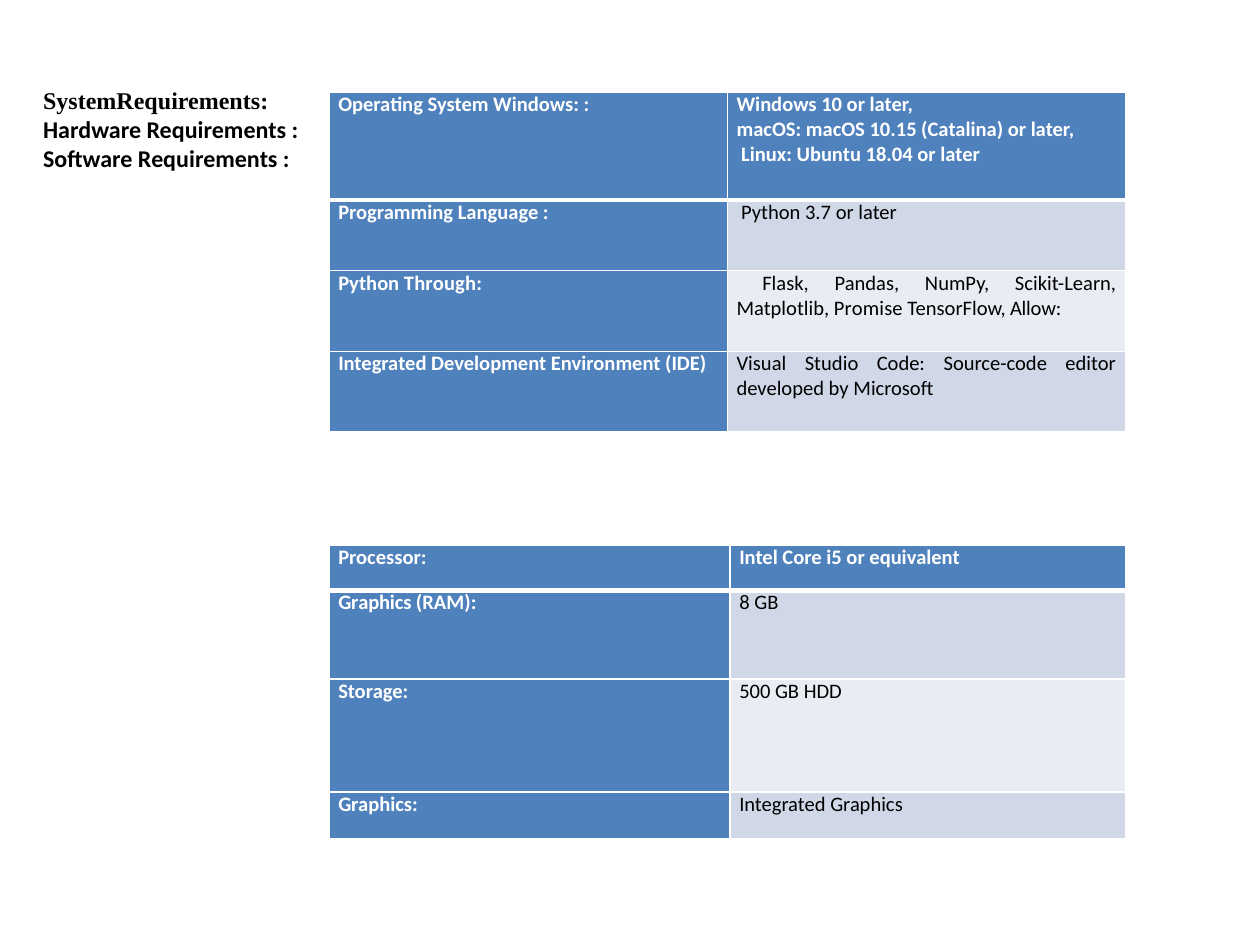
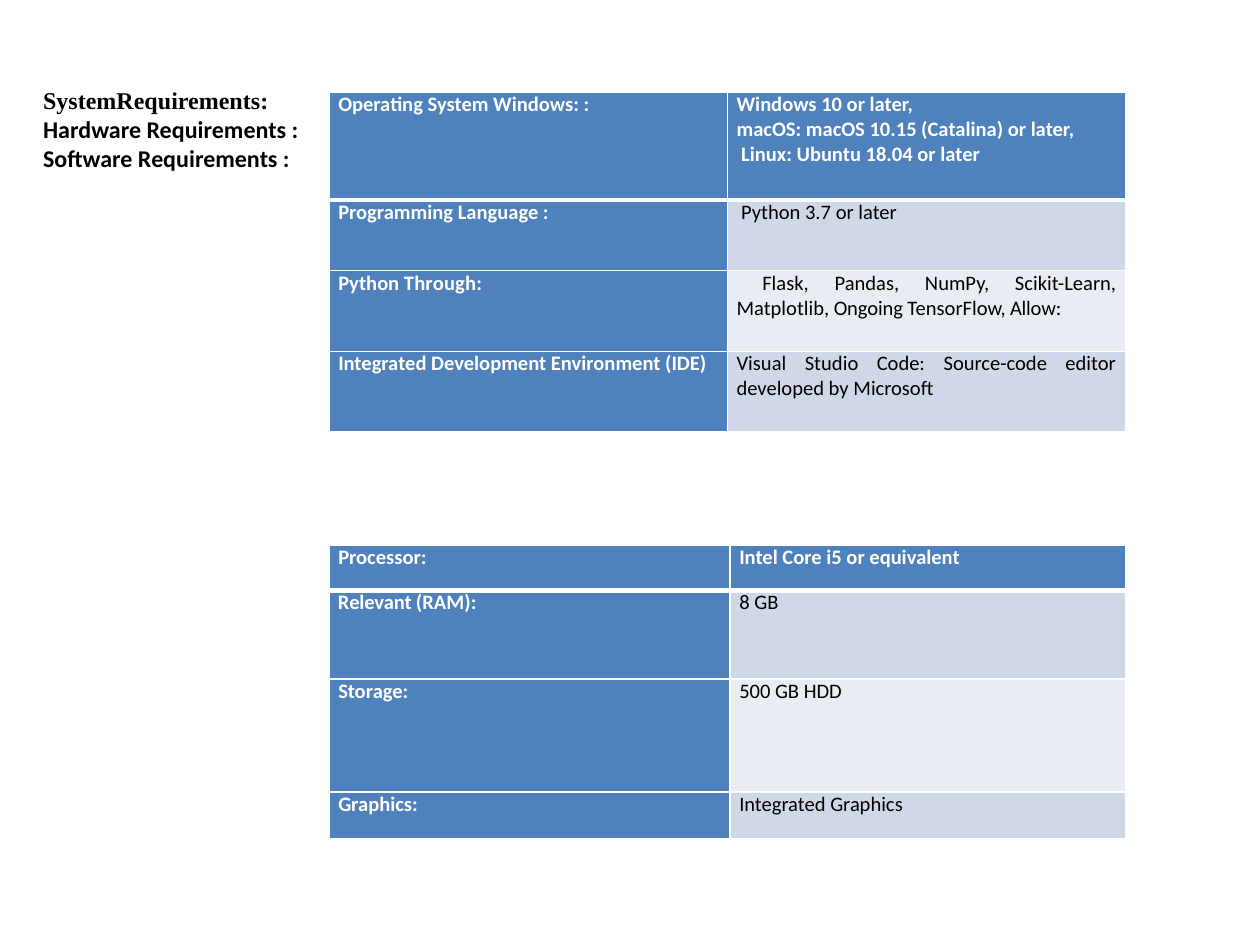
Promise: Promise -> Ongoing
Graphics at (375, 603): Graphics -> Relevant
